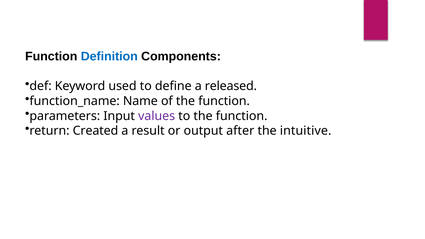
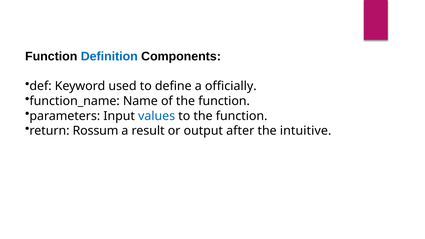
released: released -> officially
values colour: purple -> blue
Created: Created -> Rossum
